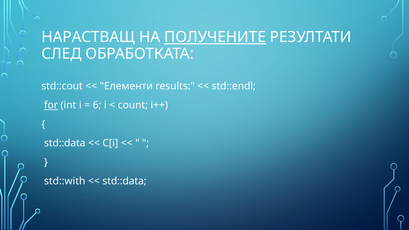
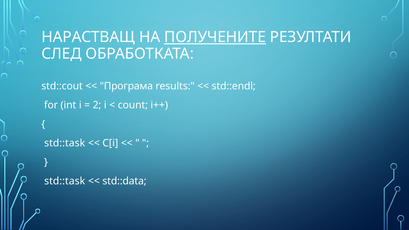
Елементи: Елементи -> Програма
for underline: present -> none
6: 6 -> 2
std::data at (65, 143): std::data -> std::task
std::with at (65, 181): std::with -> std::task
